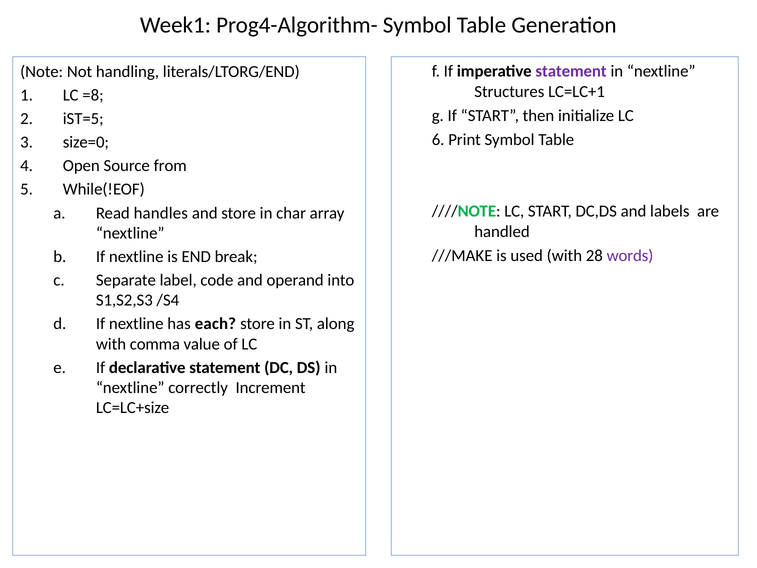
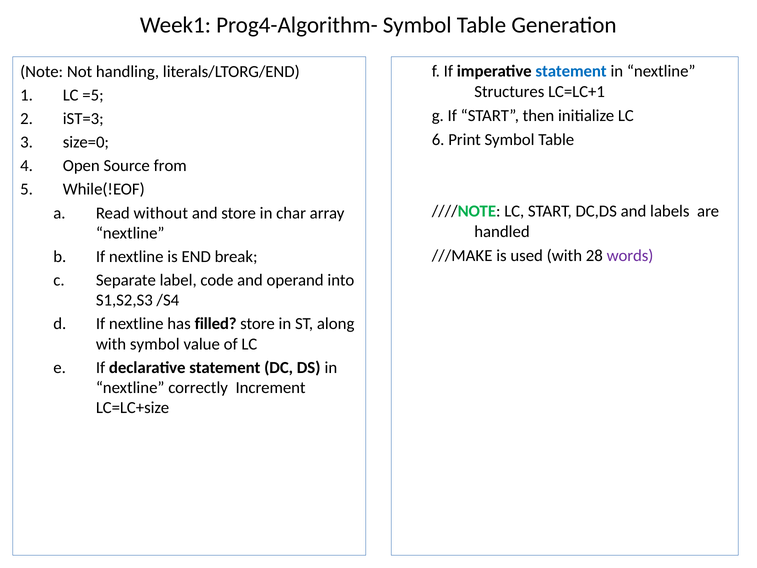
statement at (571, 71) colour: purple -> blue
=8: =8 -> =5
iST=5: iST=5 -> iST=3
handles: handles -> without
each: each -> filled
with comma: comma -> symbol
